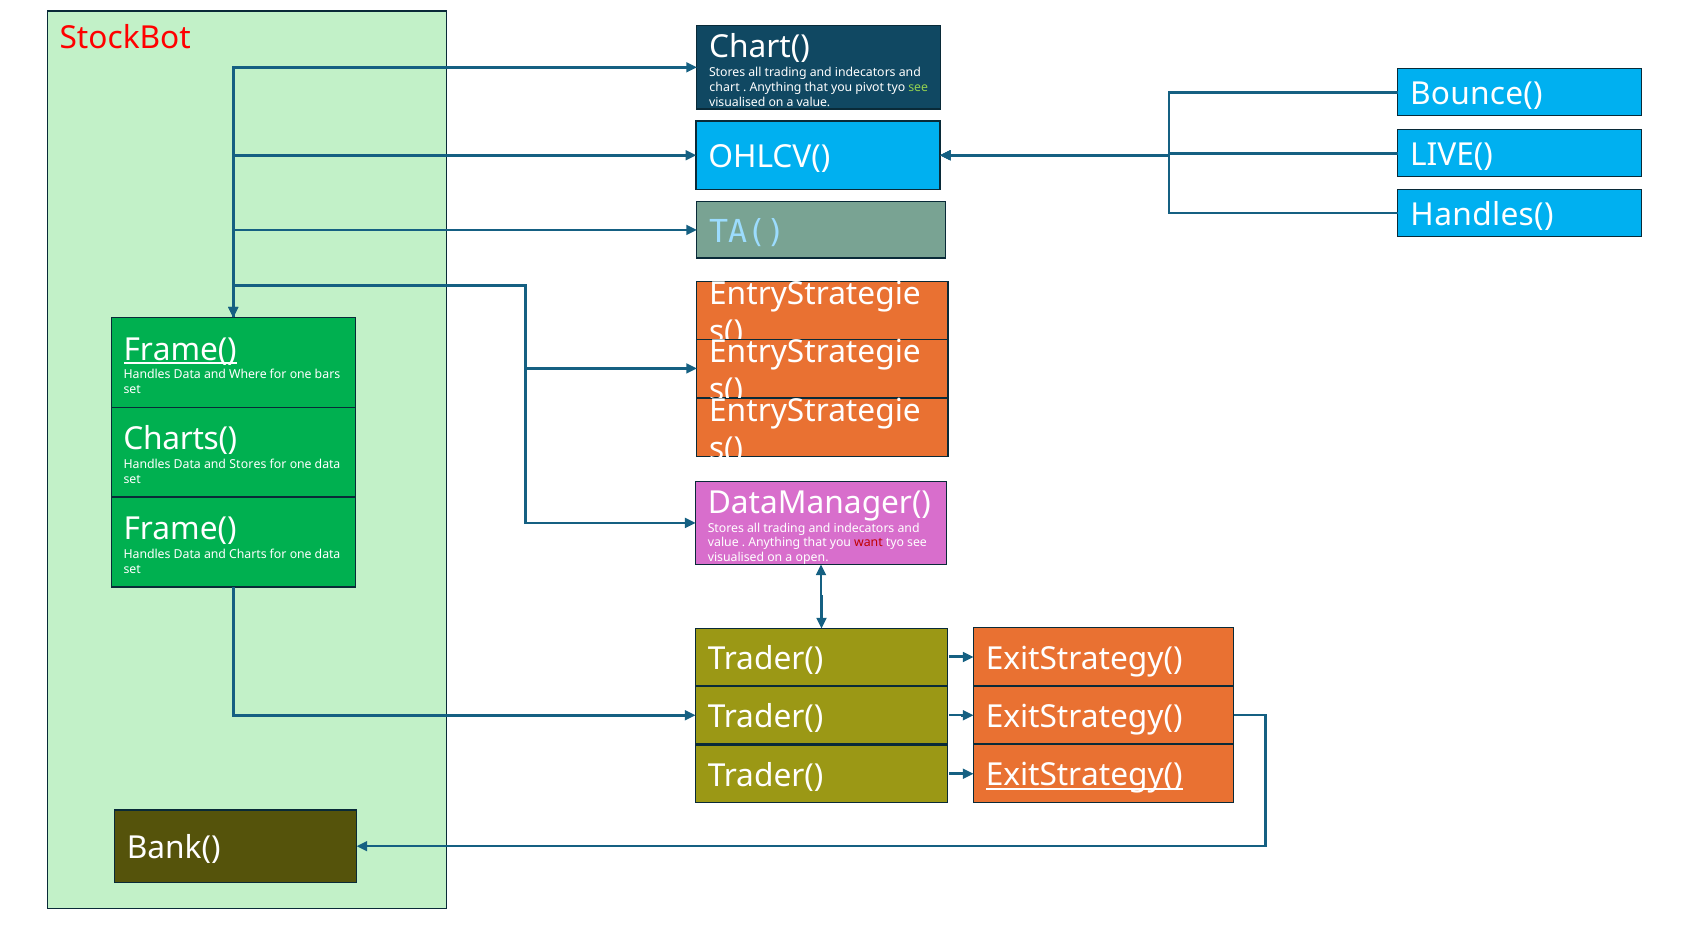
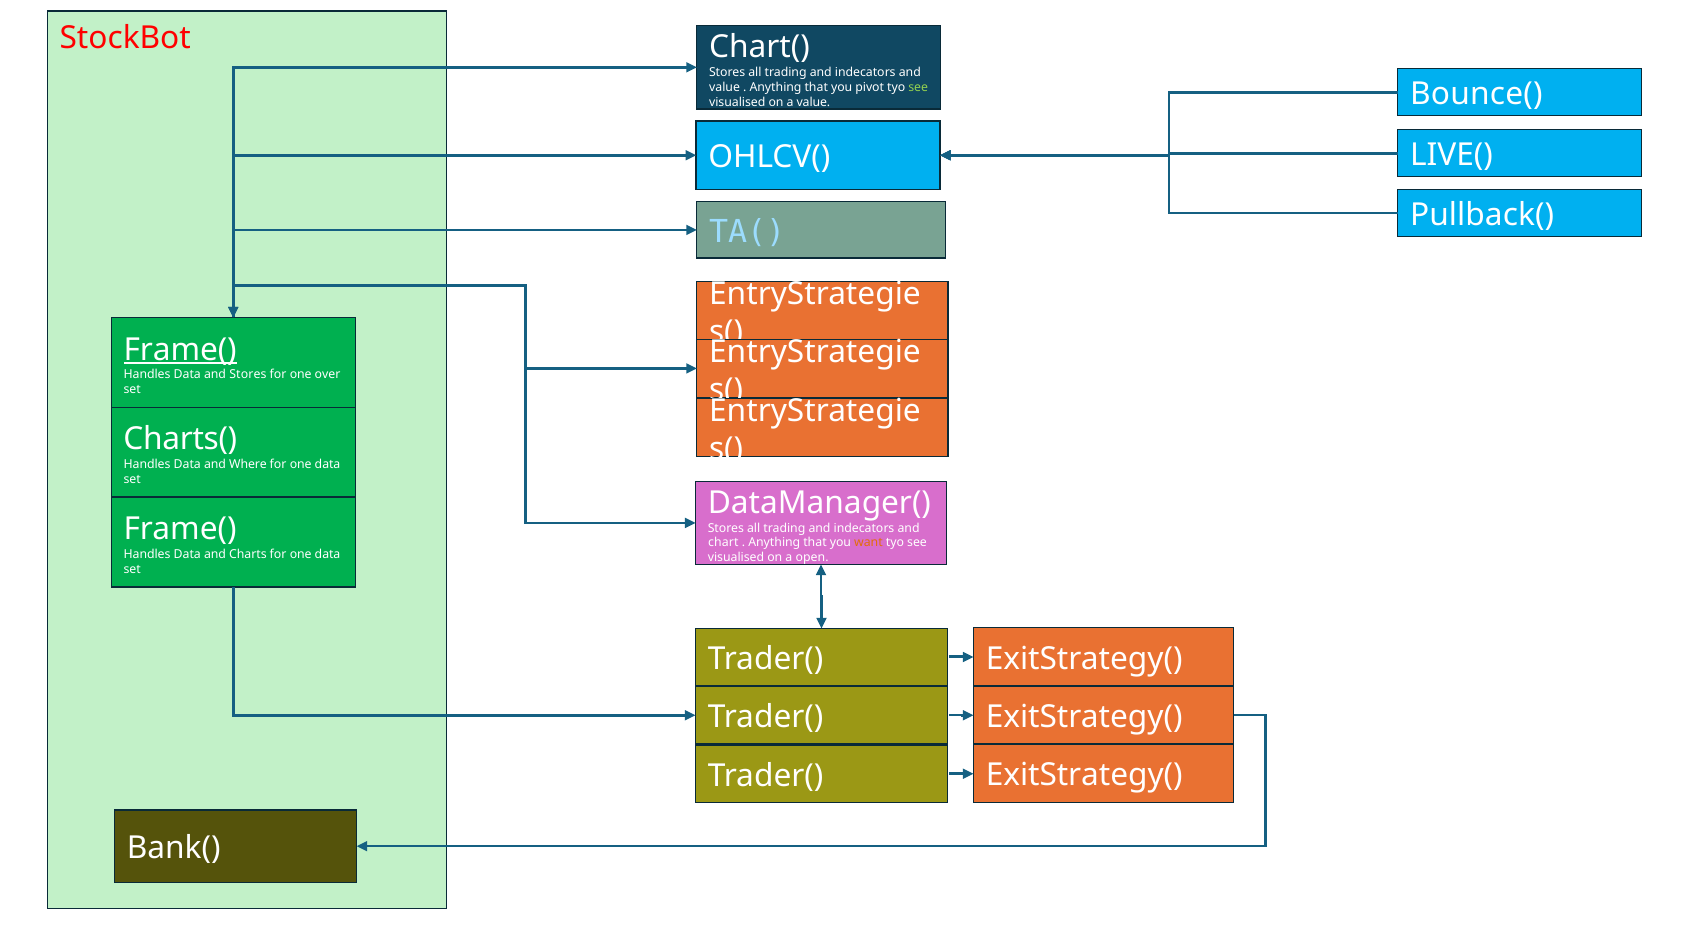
chart at (725, 87): chart -> value
Handles(: Handles( -> Pullback(
and Where: Where -> Stores
bars: bars -> over
and Stores: Stores -> Where
value at (723, 543): value -> chart
want colour: red -> orange
ExitStrategy( at (1084, 776) underline: present -> none
